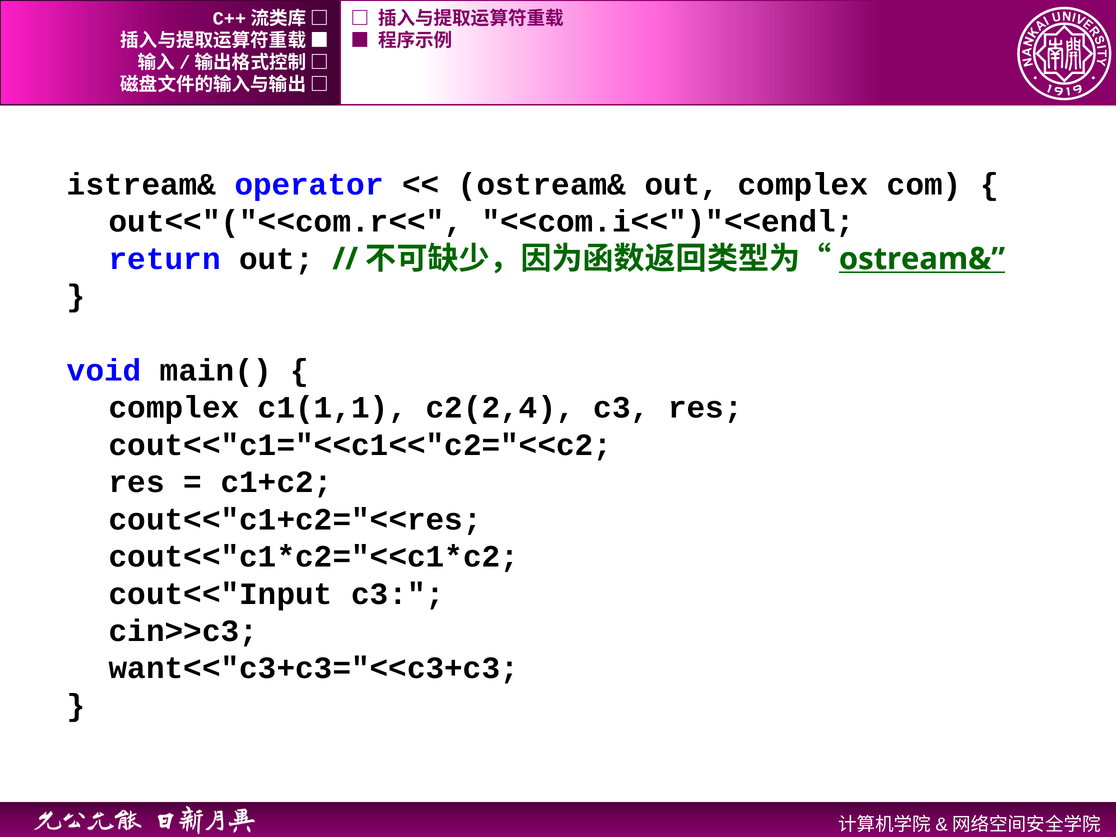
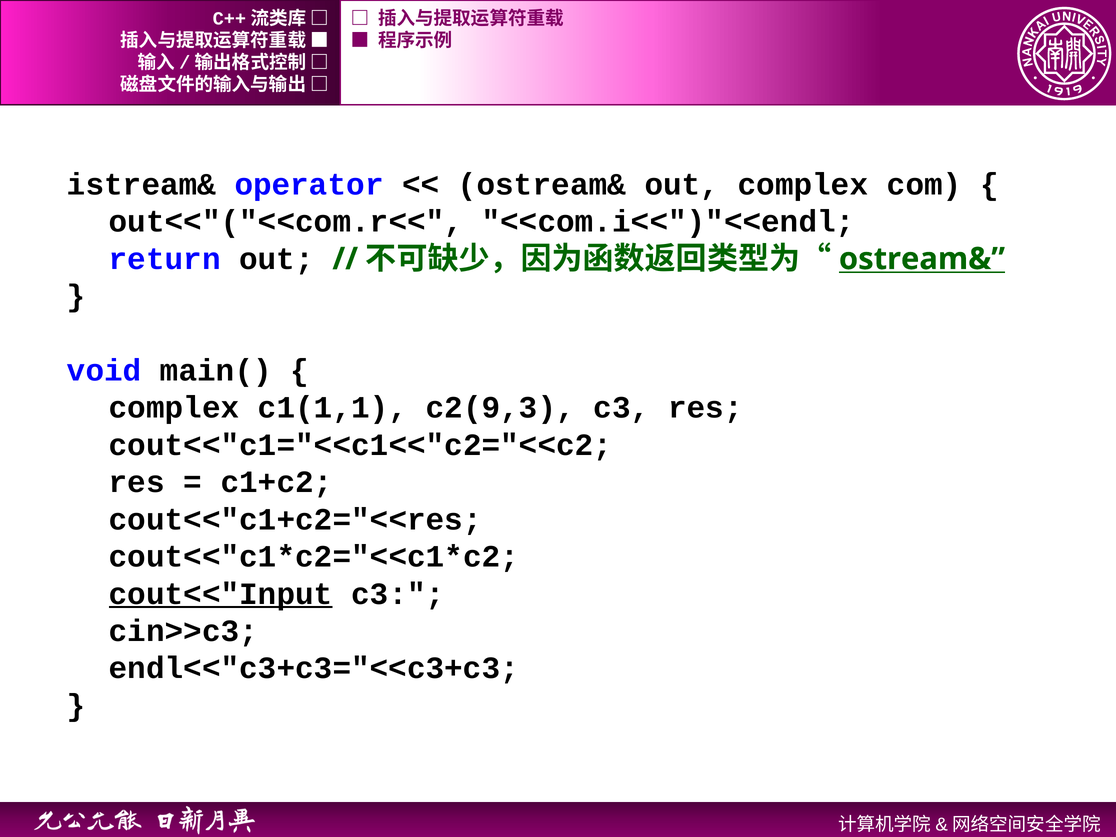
c2(2,4: c2(2,4 -> c2(9,3
cout<<"Input underline: none -> present
want<<"c3+c3="<<c3+c3: want<<"c3+c3="<<c3+c3 -> endl<<"c3+c3="<<c3+c3
